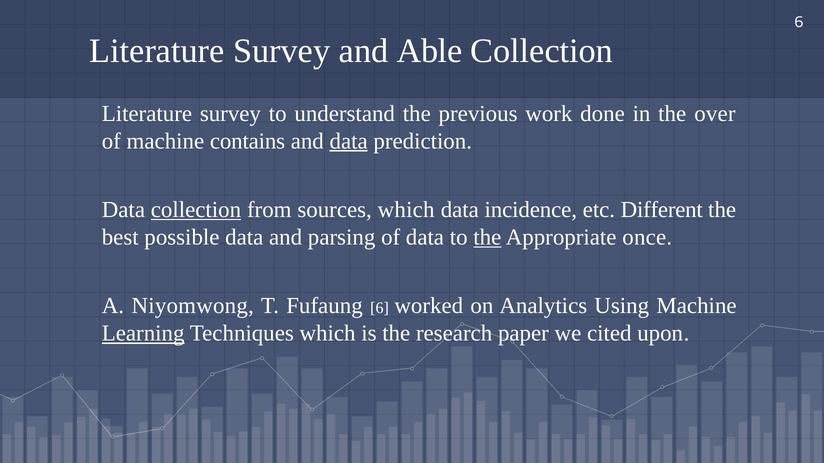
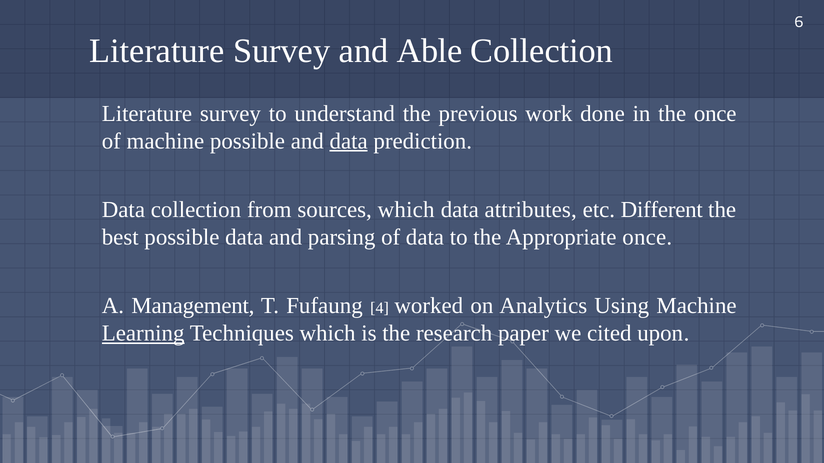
the over: over -> once
machine contains: contains -> possible
collection at (196, 210) underline: present -> none
incidence: incidence -> attributes
the at (487, 237) underline: present -> none
Niyomwong: Niyomwong -> Management
Fufaung 6: 6 -> 4
